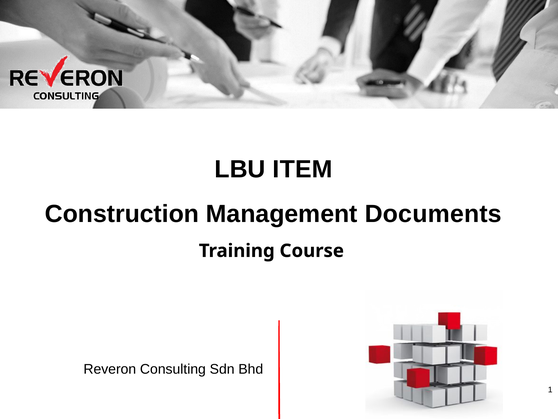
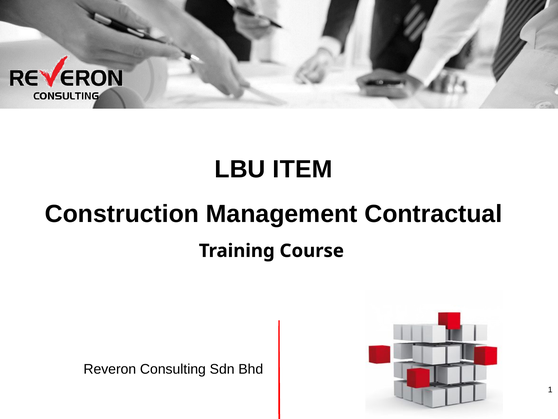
Documents: Documents -> Contractual
